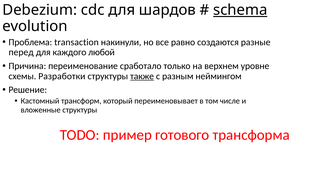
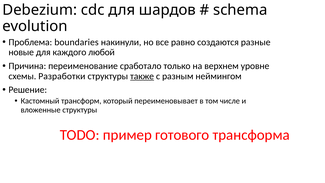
schema underline: present -> none
transaction: transaction -> boundaries
перед: перед -> новые
